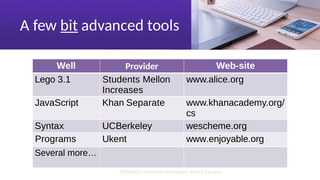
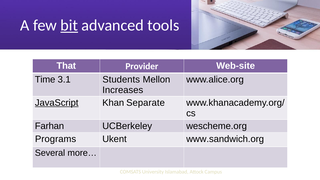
Well: Well -> That
Lego: Lego -> Time
JavaScript underline: none -> present
Syntax: Syntax -> Farhan
www.enjoyable.org: www.enjoyable.org -> www.sandwich.org
